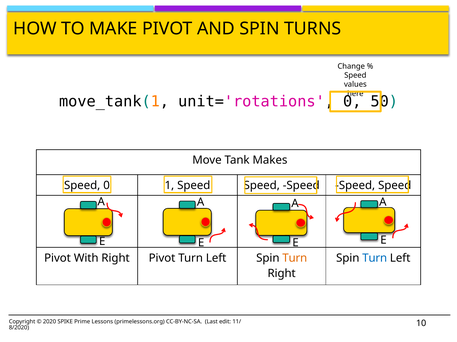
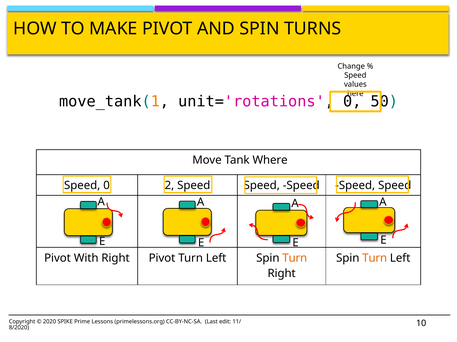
Makes: Makes -> Where
1: 1 -> 2
Turn at (375, 259) colour: blue -> orange
